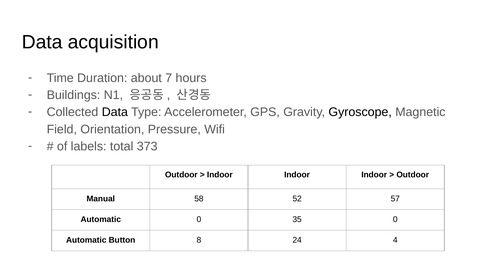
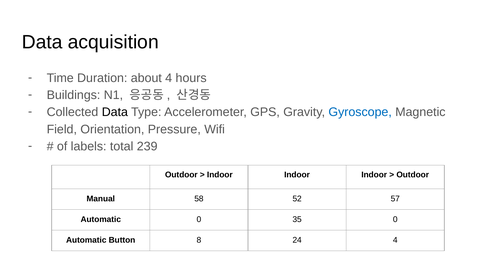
about 7: 7 -> 4
Gyroscope colour: black -> blue
373: 373 -> 239
